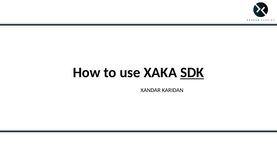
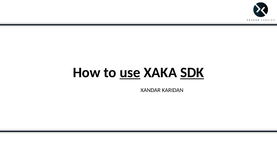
use underline: none -> present
